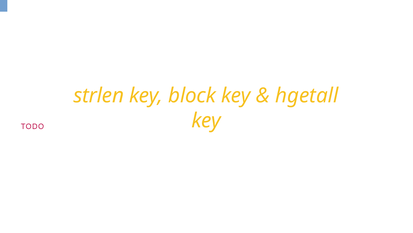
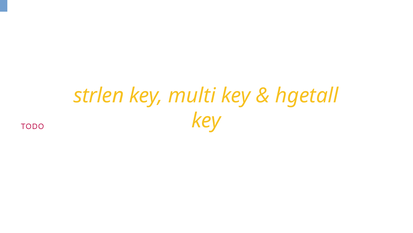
block: block -> multi
